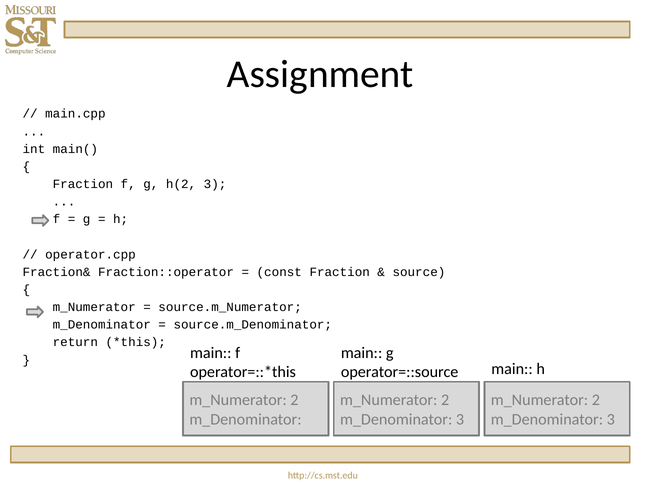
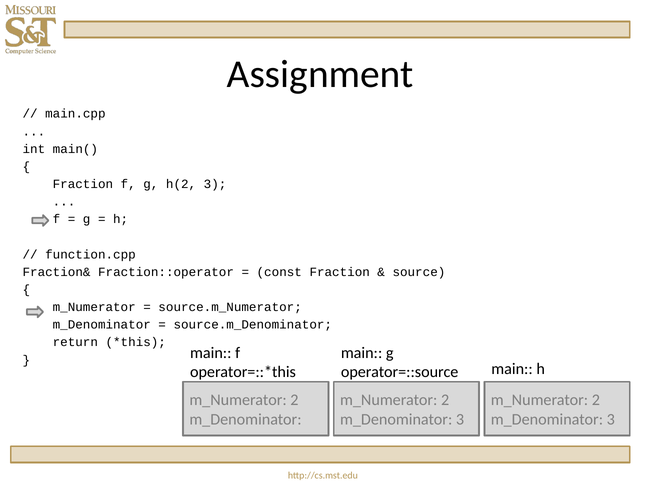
operator.cpp: operator.cpp -> function.cpp
